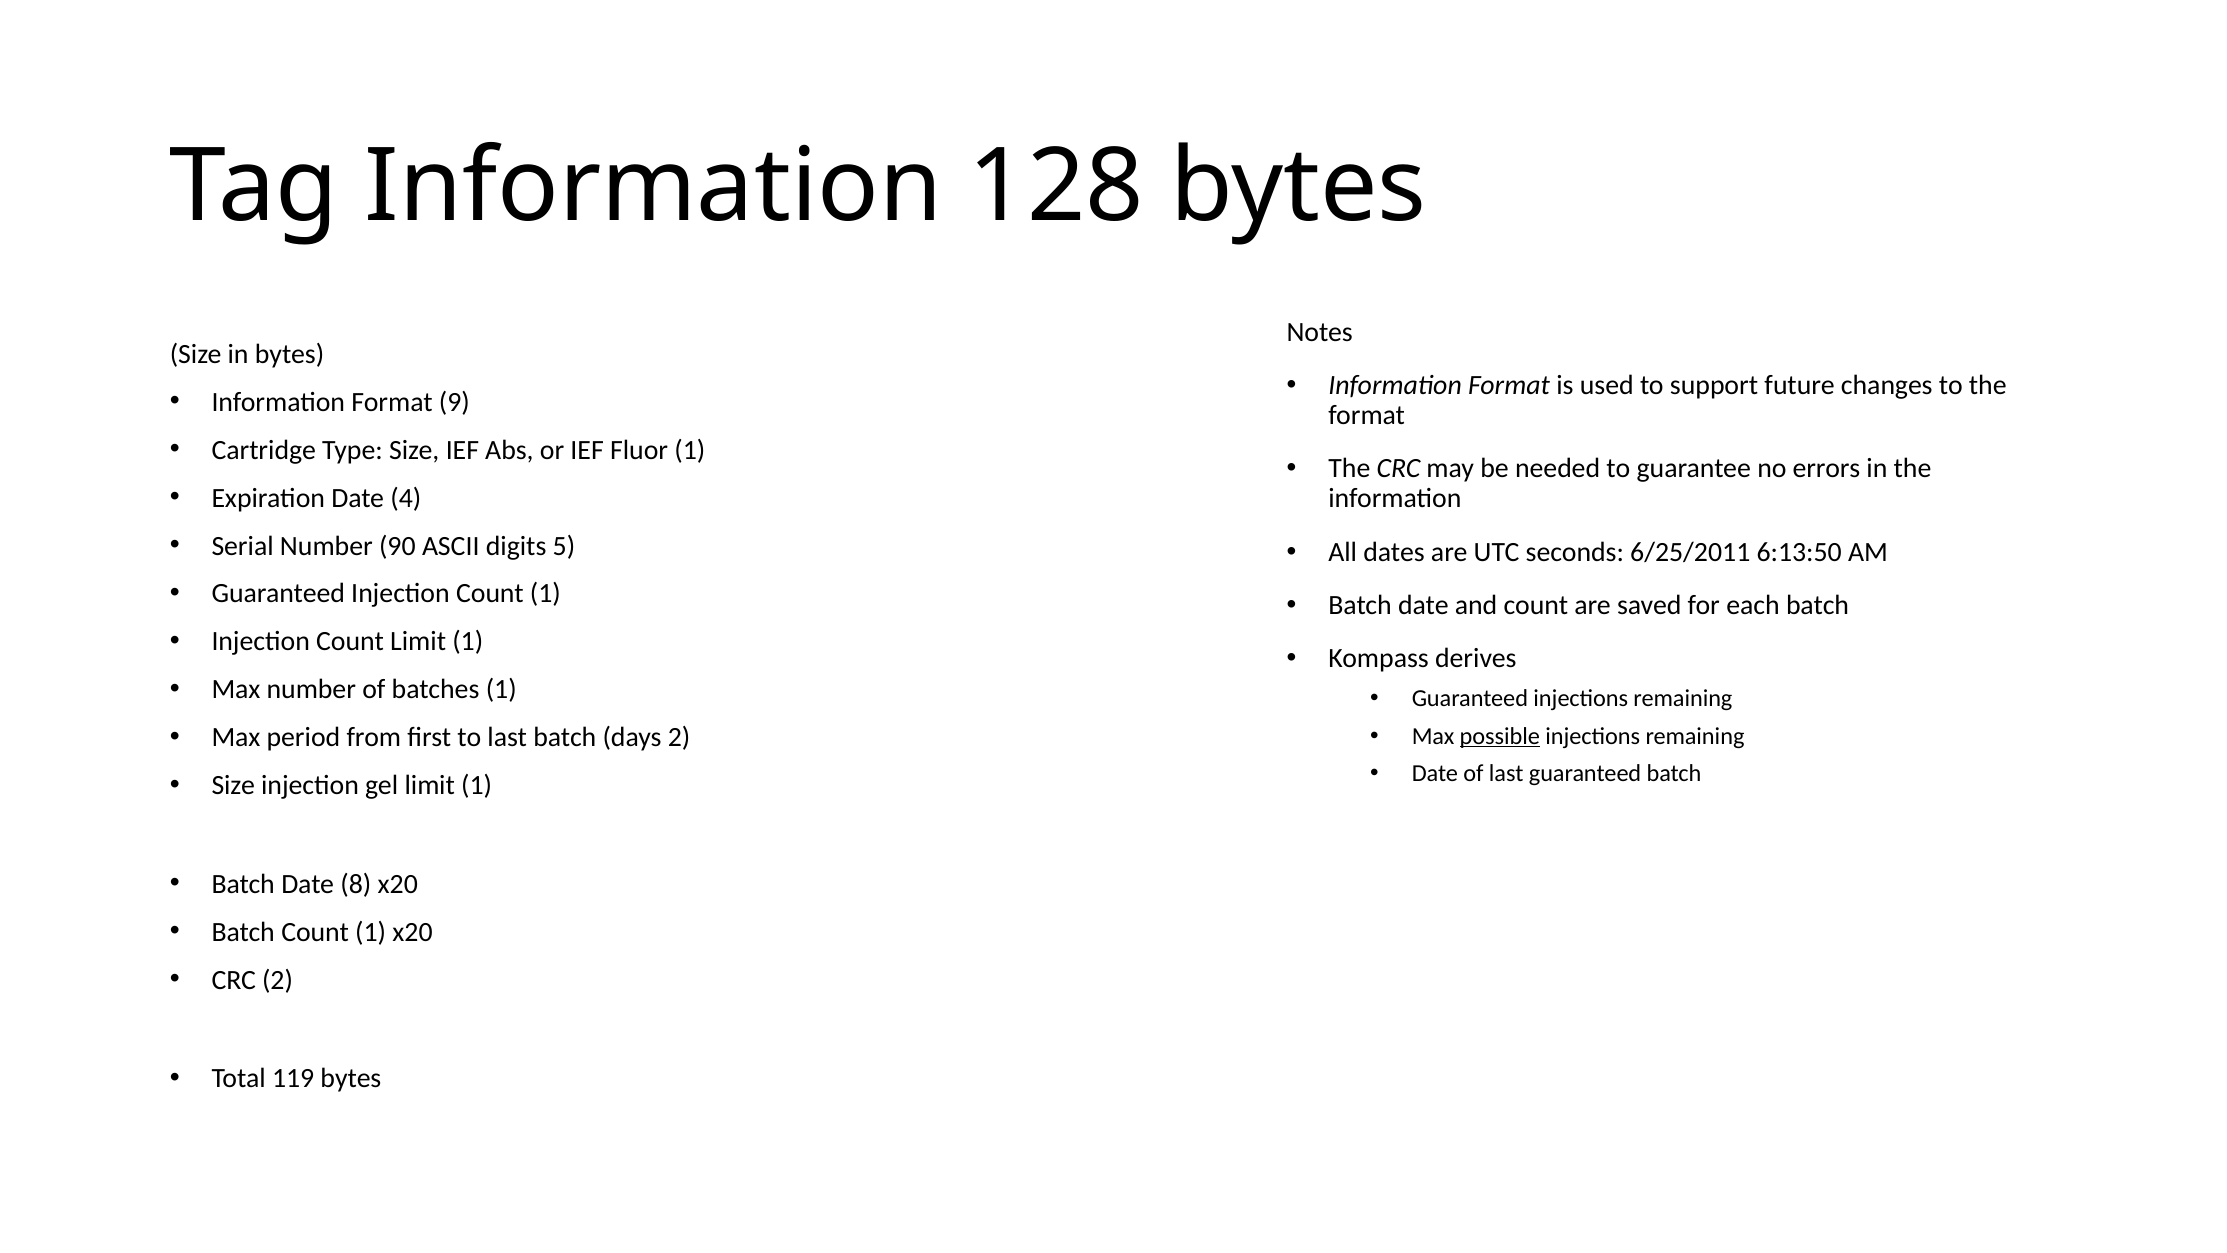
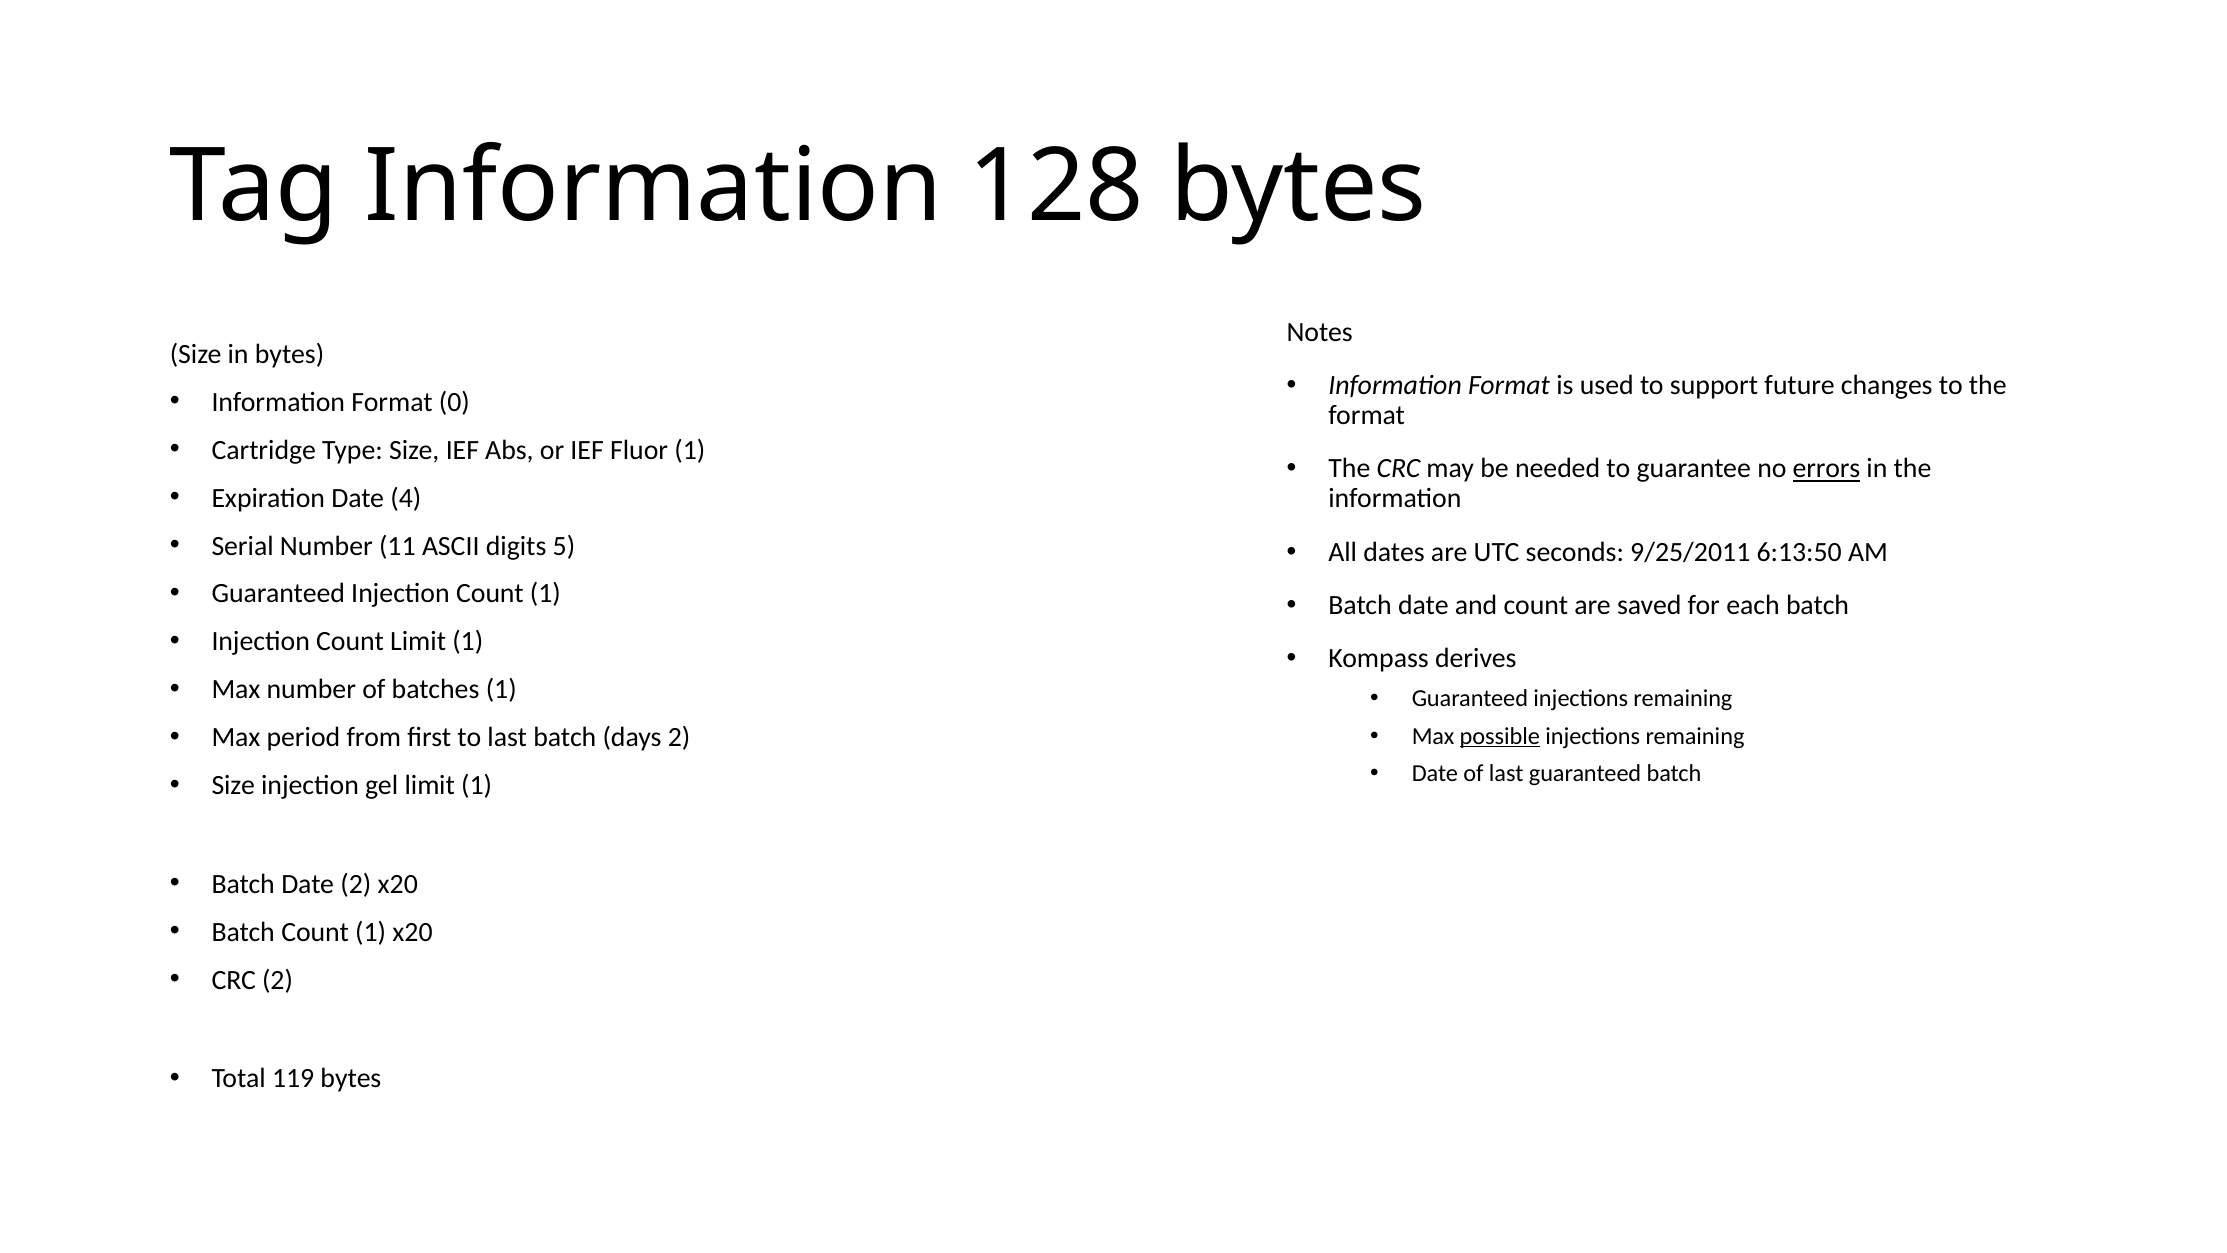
9: 9 -> 0
errors underline: none -> present
90: 90 -> 11
6/25/2011: 6/25/2011 -> 9/25/2011
Date 8: 8 -> 2
